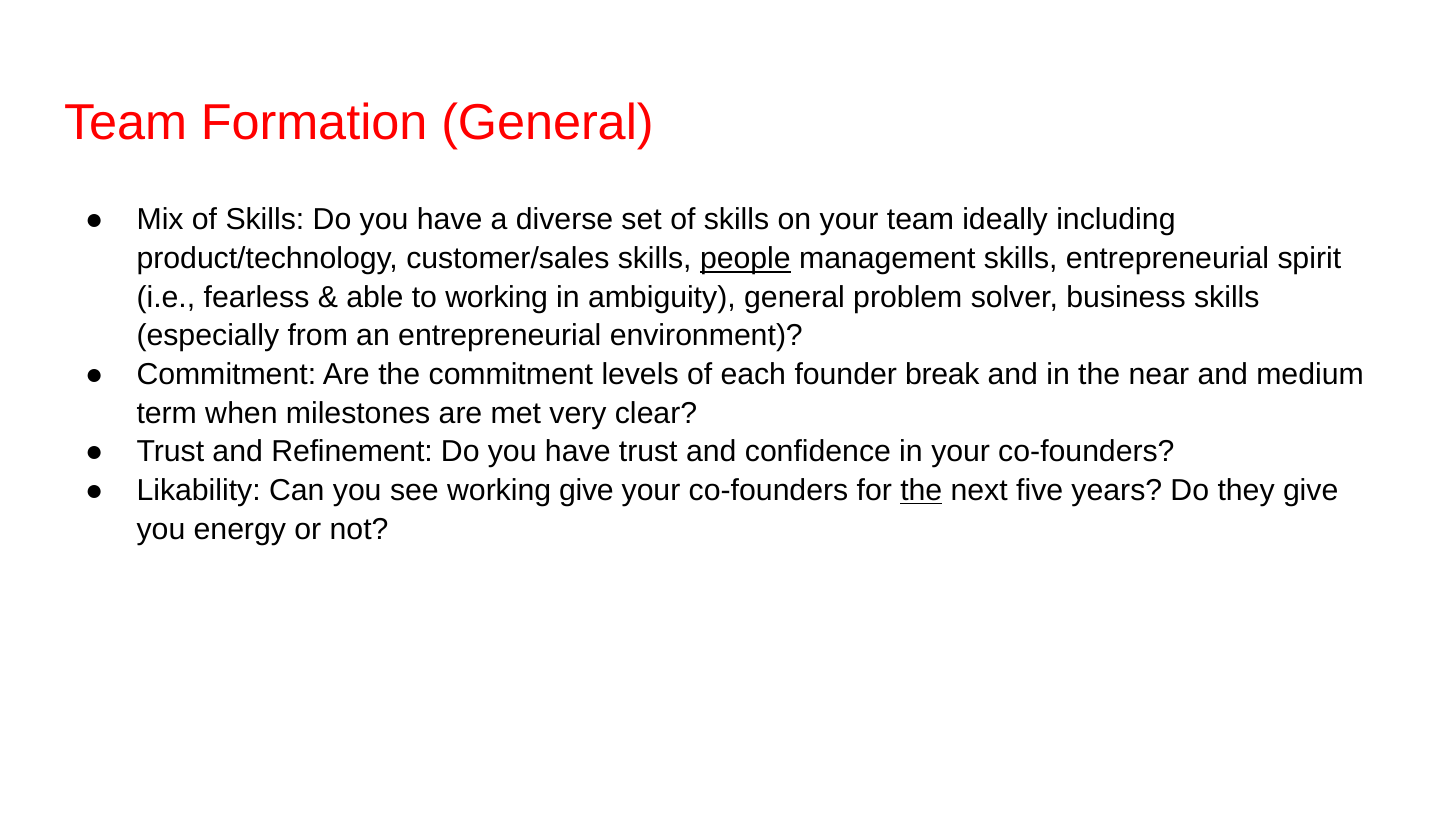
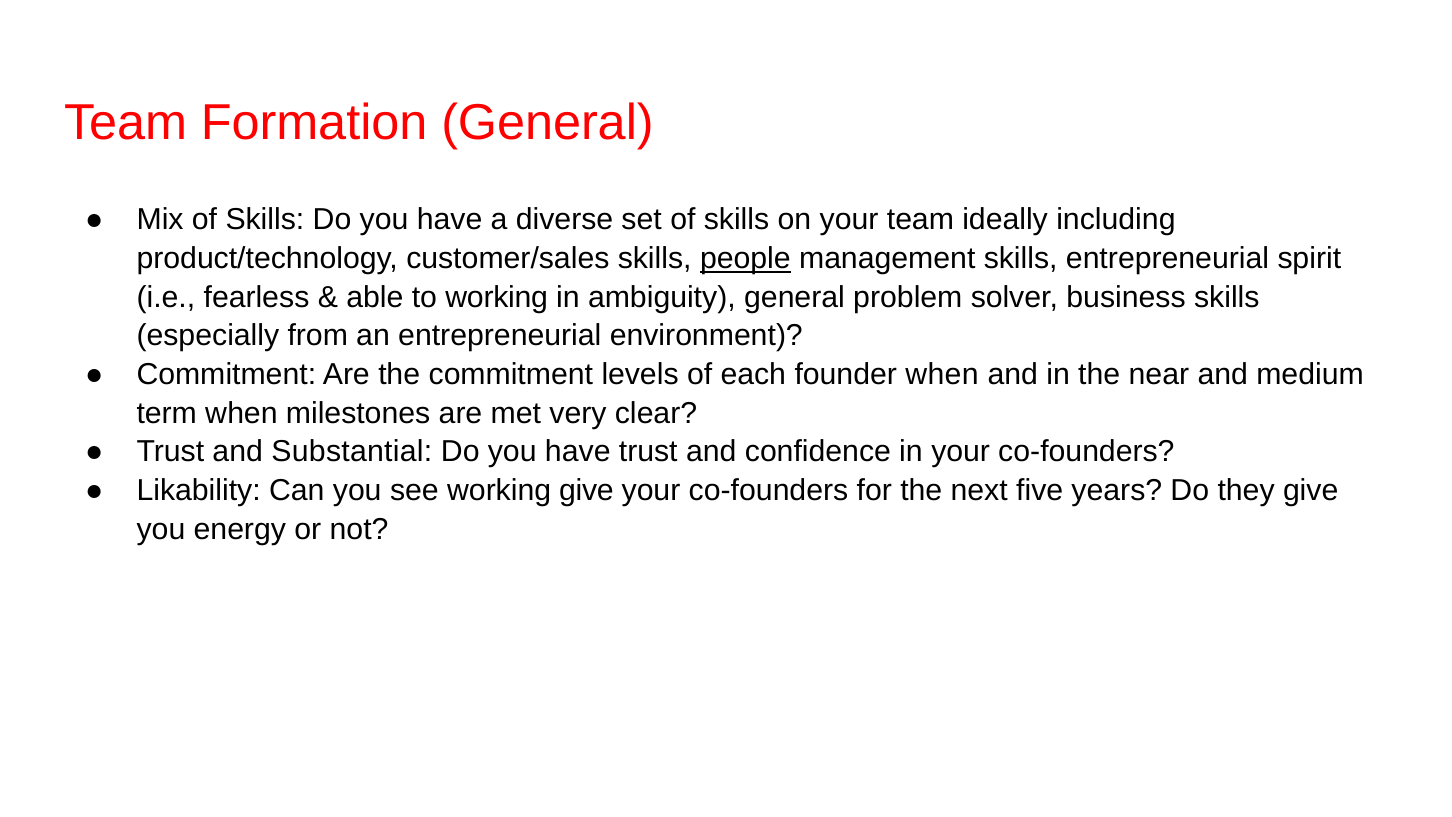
founder break: break -> when
Refinement: Refinement -> Substantial
the at (921, 490) underline: present -> none
